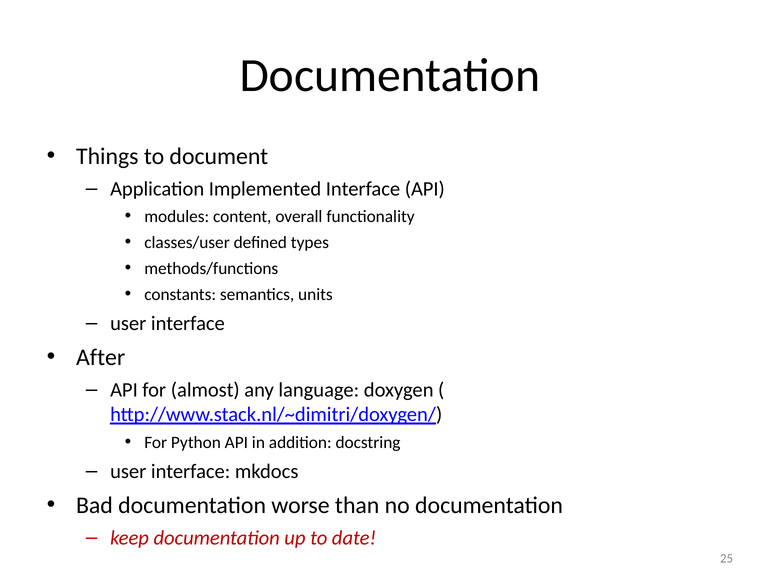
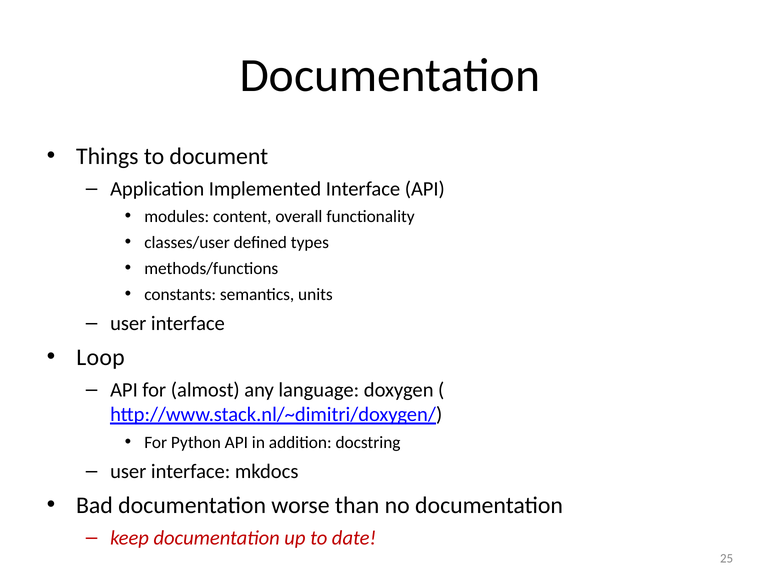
After: After -> Loop
